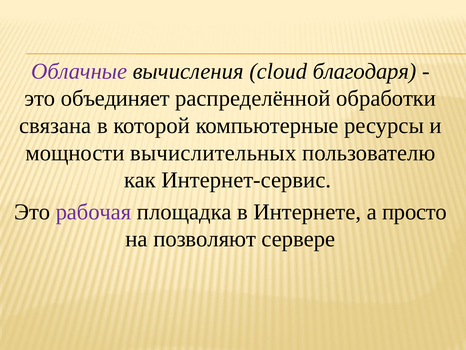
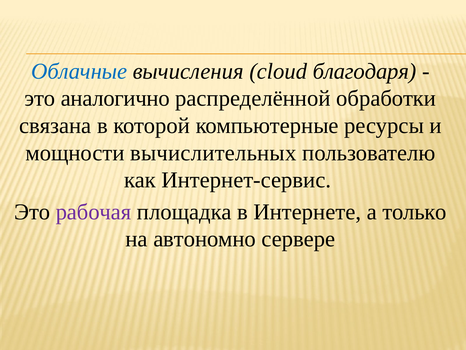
Облачные colour: purple -> blue
объединяет: объединяет -> аналогично
просто: просто -> только
позволяют: позволяют -> автономно
